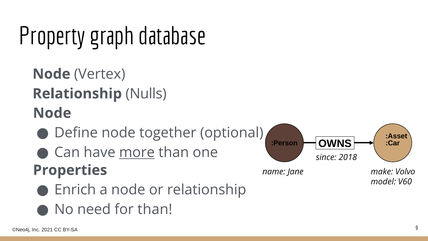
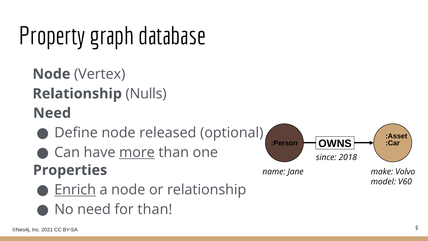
Node at (52, 113): Node -> Need
together: together -> released
Enrich underline: none -> present
